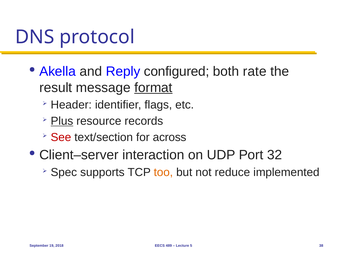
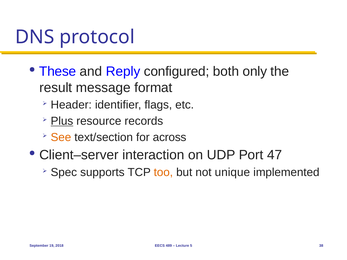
Akella: Akella -> These
rate: rate -> only
format underline: present -> none
See colour: red -> orange
32: 32 -> 47
reduce: reduce -> unique
